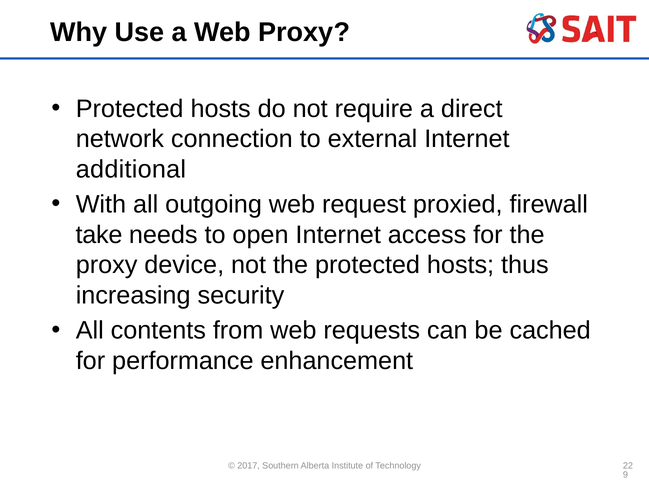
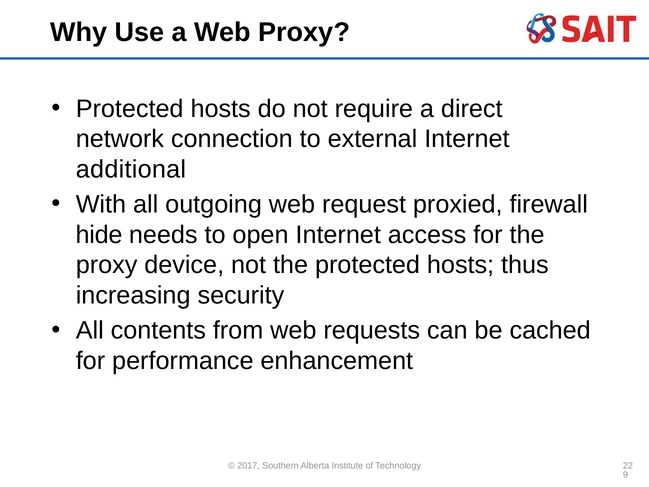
take: take -> hide
